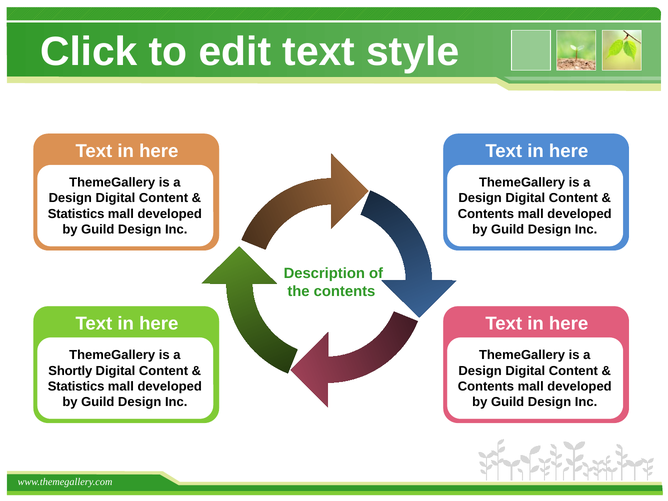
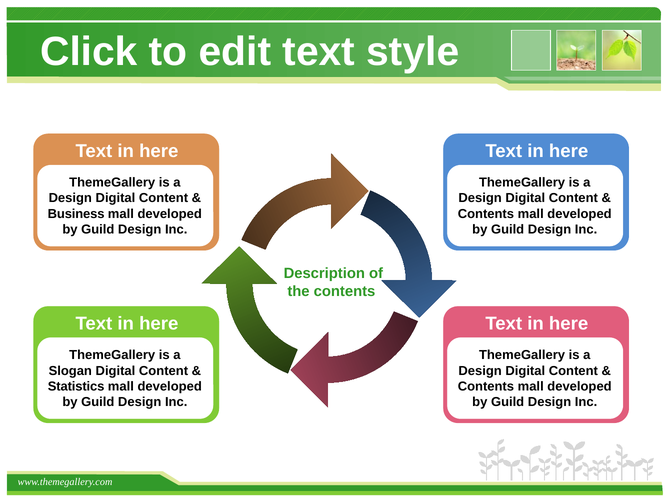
Statistics at (76, 214): Statistics -> Business
Shortly: Shortly -> Slogan
